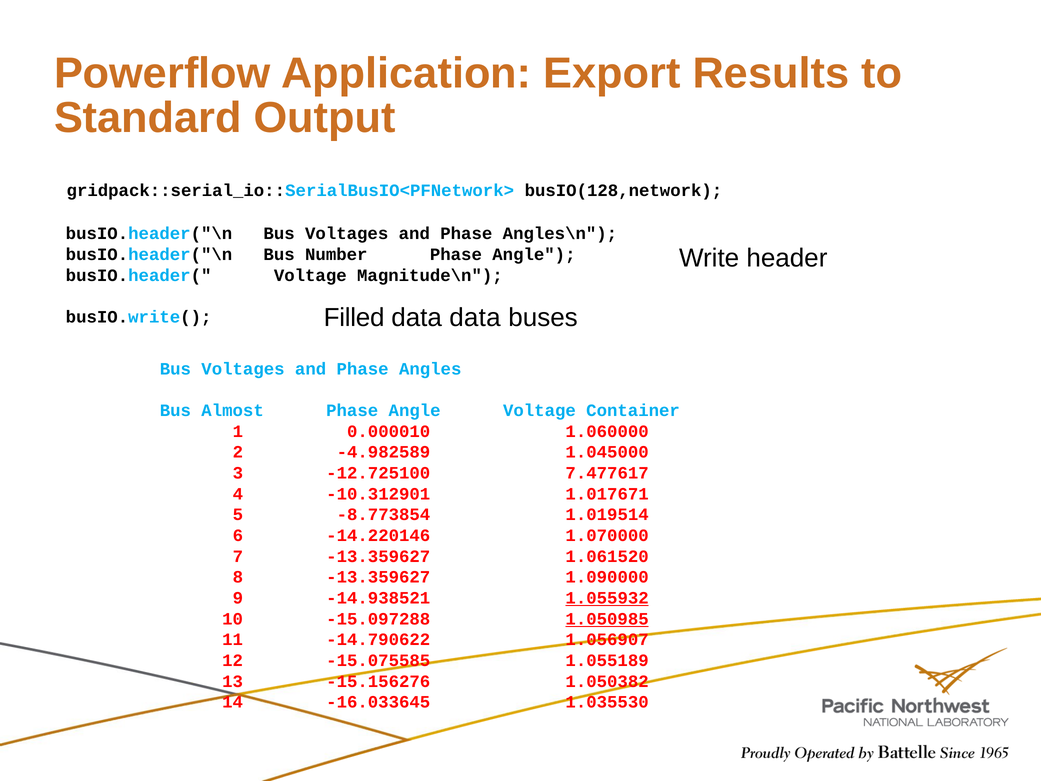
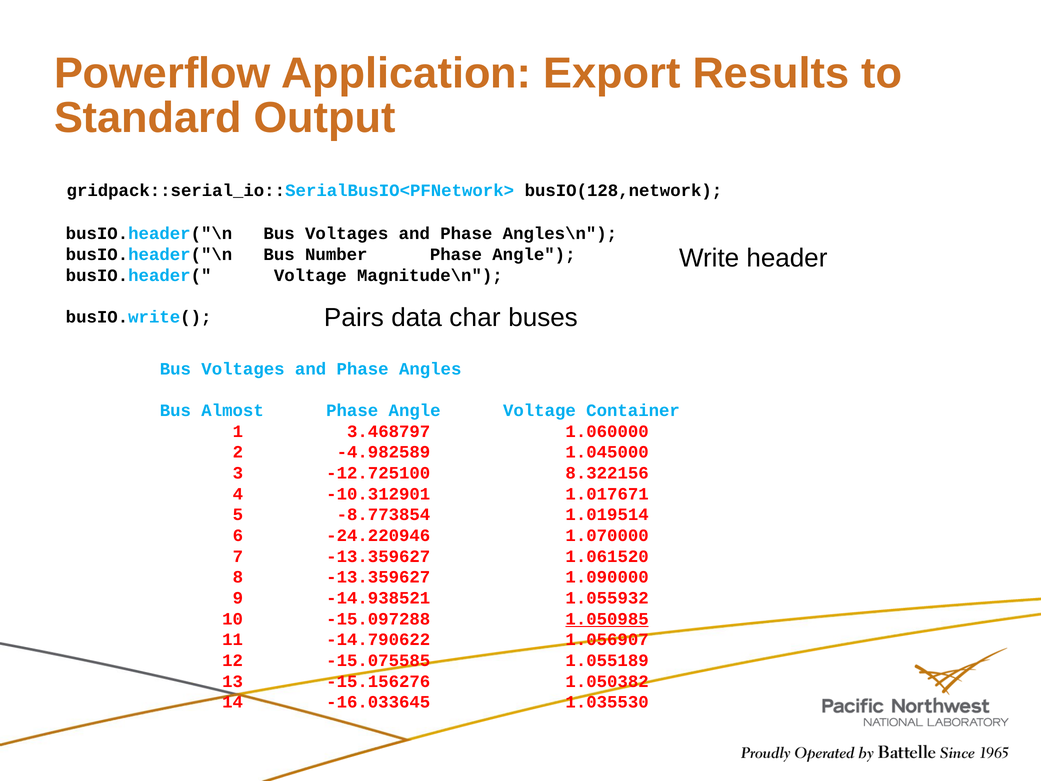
Filled: Filled -> Pairs
data data: data -> char
0.000010: 0.000010 -> 3.468797
7.477617: 7.477617 -> 8.322156
-14.220146: -14.220146 -> -24.220946
1.055932 underline: present -> none
